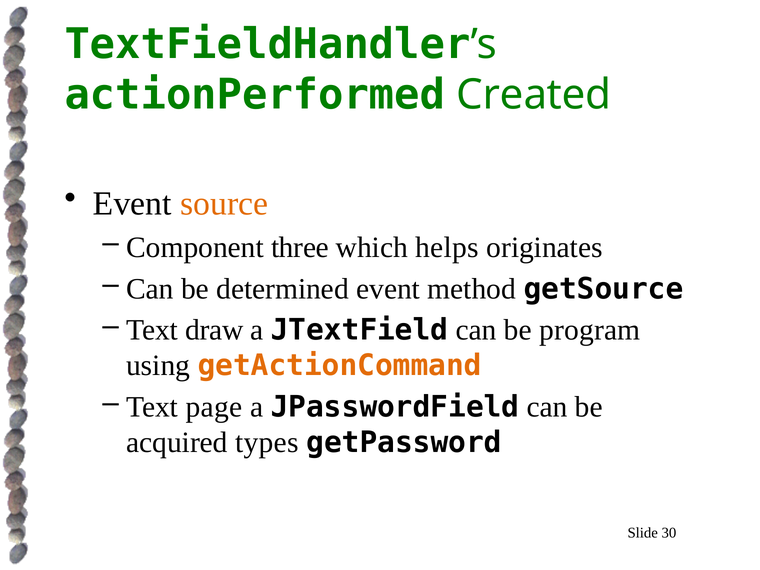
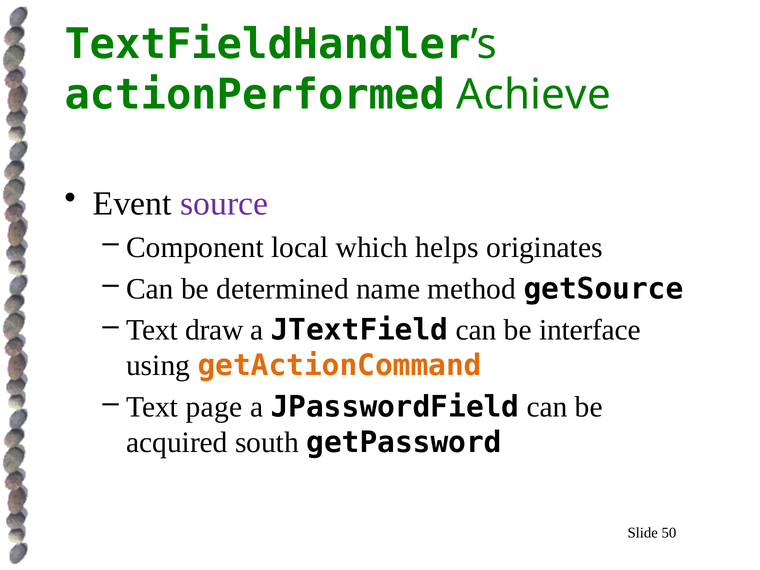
Created: Created -> Achieve
source colour: orange -> purple
three: three -> local
determined event: event -> name
program: program -> interface
types: types -> south
30: 30 -> 50
